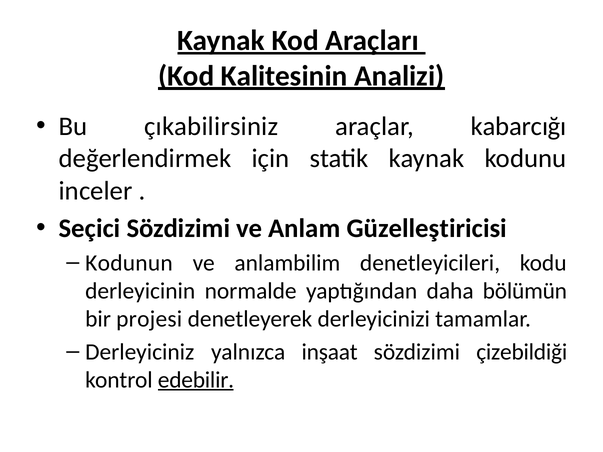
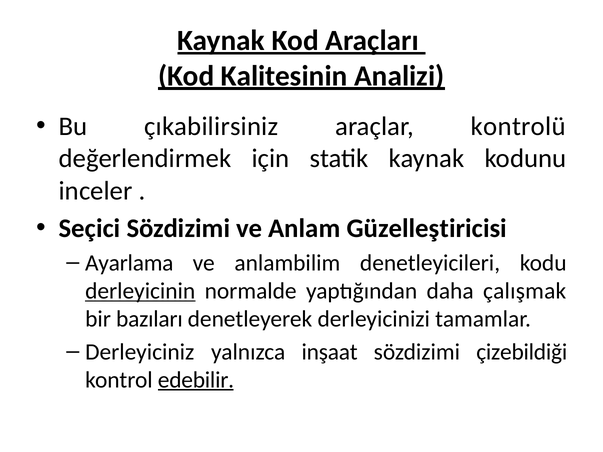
kabarcığı: kabarcığı -> kontrolü
Kodunun: Kodunun -> Ayarlama
derleyicinin underline: none -> present
bölümün: bölümün -> çalışmak
projesi: projesi -> bazıları
